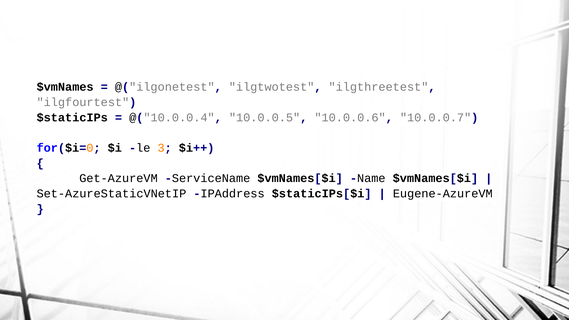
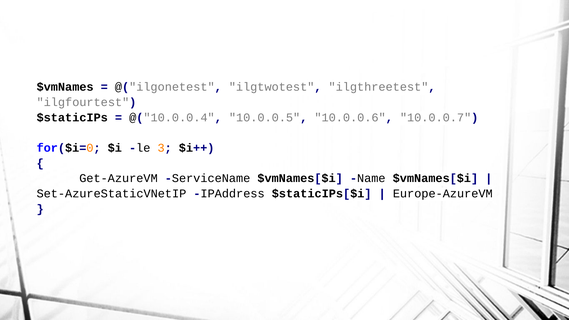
Eugene-AzureVM: Eugene-AzureVM -> Europe-AzureVM
